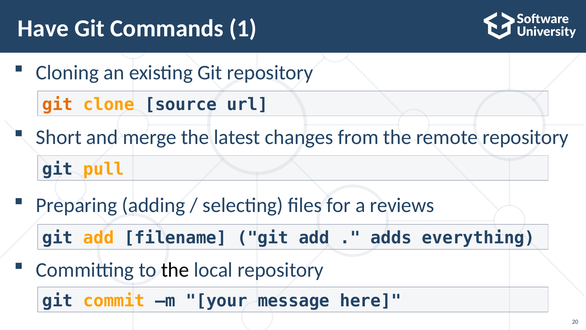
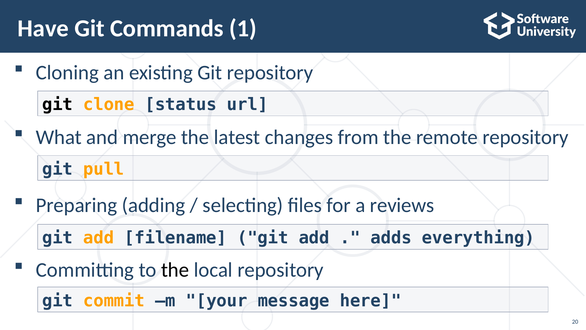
git at (57, 105) colour: orange -> black
source: source -> status
Short: Short -> What
